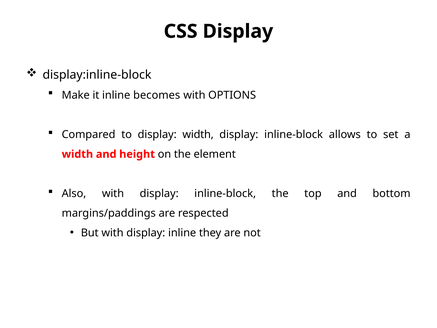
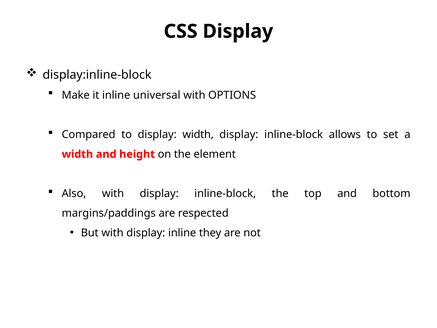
becomes: becomes -> universal
